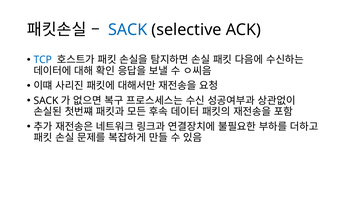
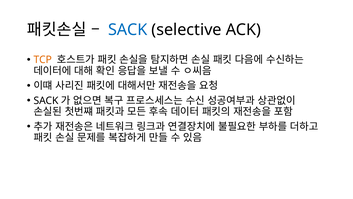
TCP colour: blue -> orange
